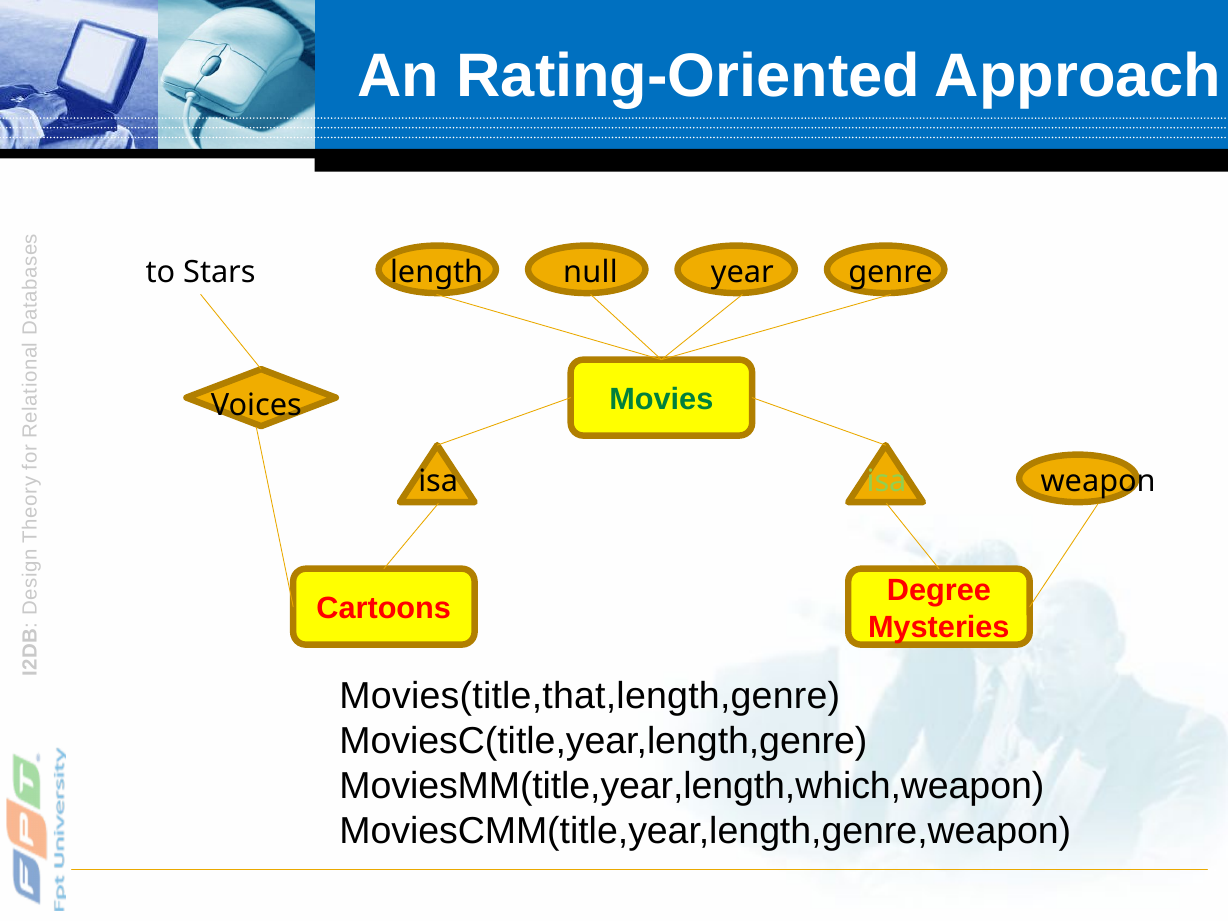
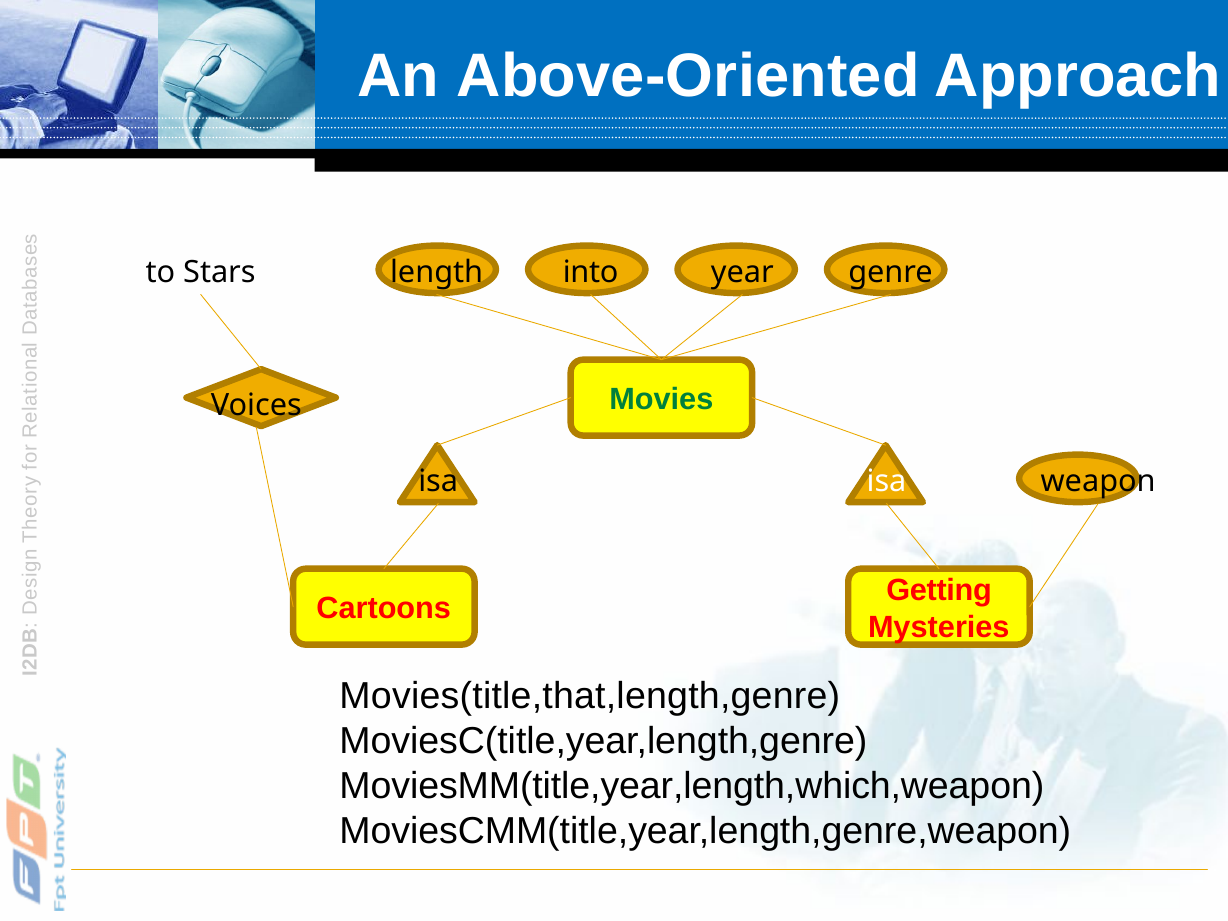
Rating-Oriented: Rating-Oriented -> Above-Oriented
null: null -> into
isa at (887, 481) colour: light green -> white
Degree: Degree -> Getting
